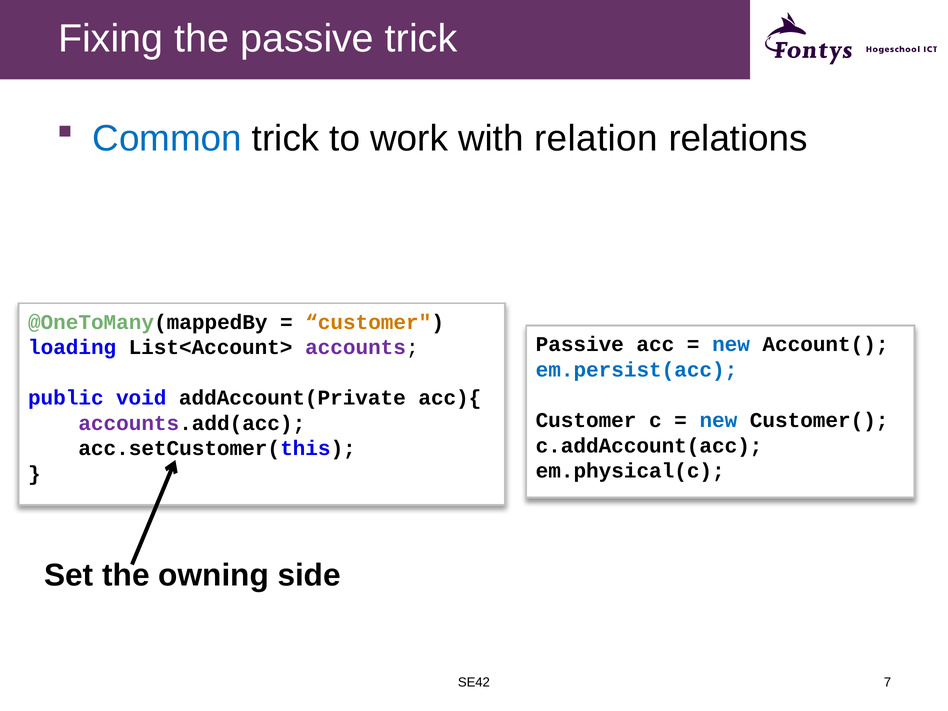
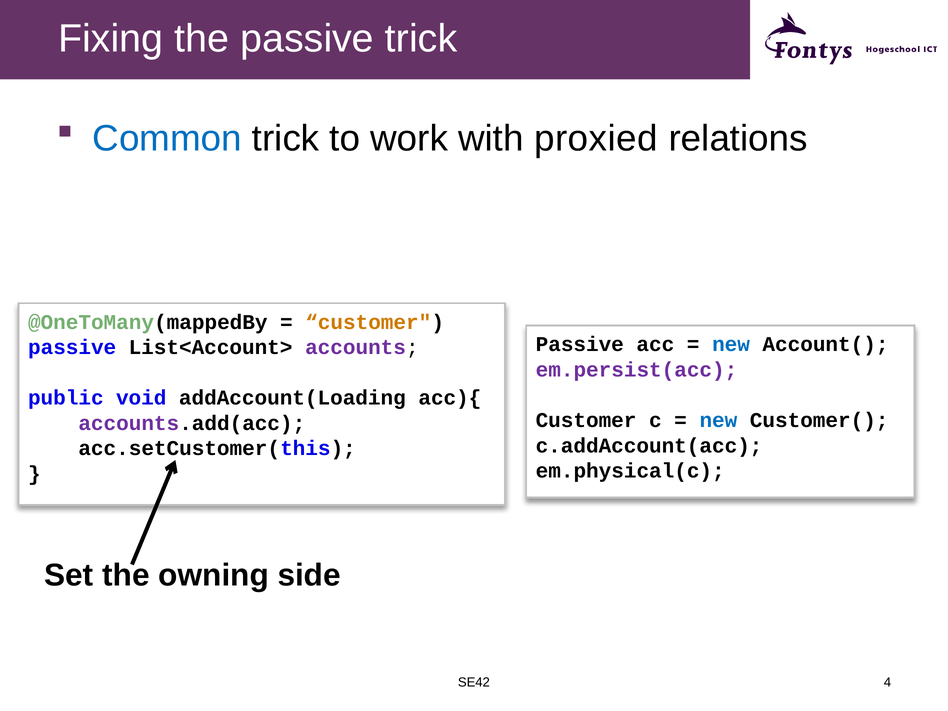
relation: relation -> proxied
loading at (72, 347): loading -> passive
em.persist(acc colour: blue -> purple
addAccount(Private: addAccount(Private -> addAccount(Loading
7: 7 -> 4
